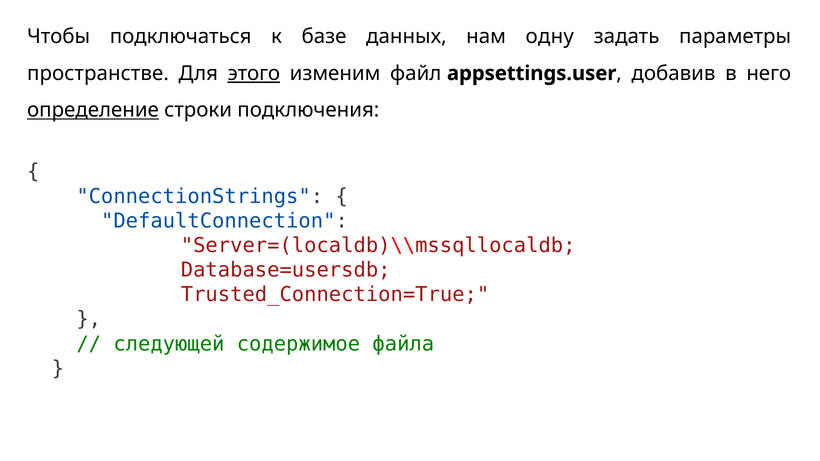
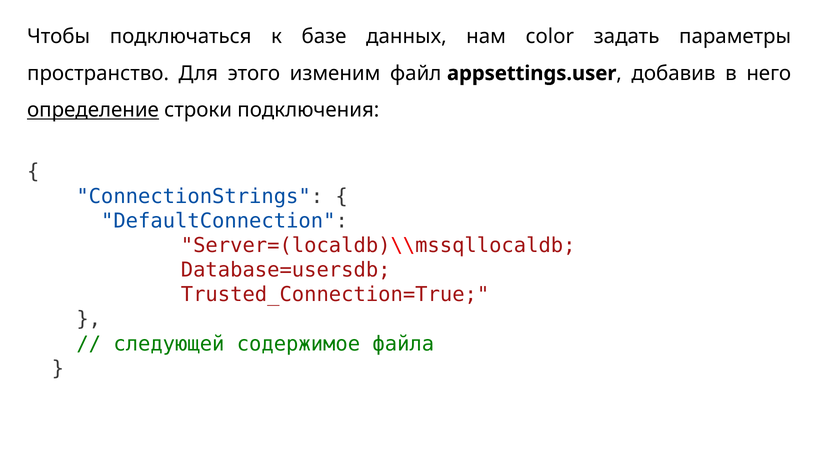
одну: одну -> color
пространстве: пространстве -> пространство
этого underline: present -> none
